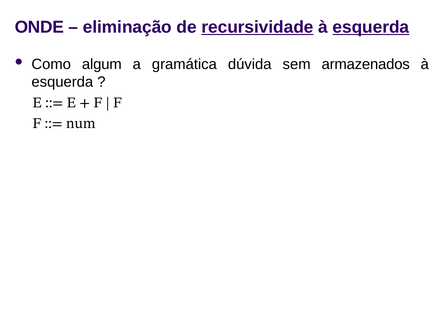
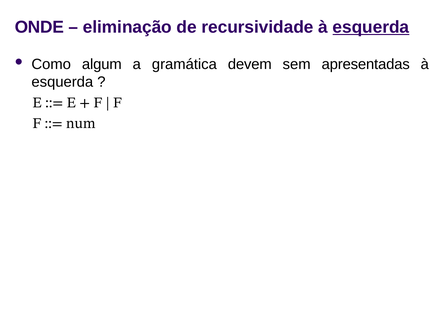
recursividade underline: present -> none
dúvida: dúvida -> devem
armazenados: armazenados -> apresentadas
